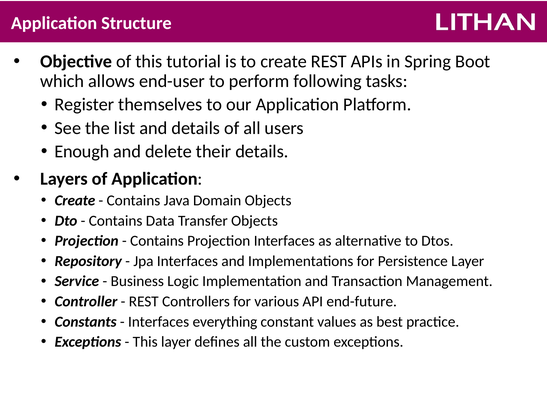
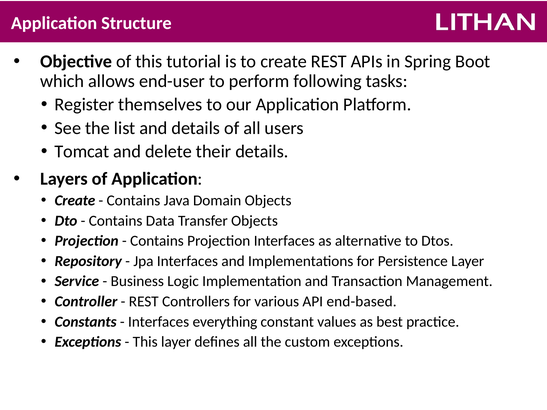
Enough: Enough -> Tomcat
end-future: end-future -> end-based
